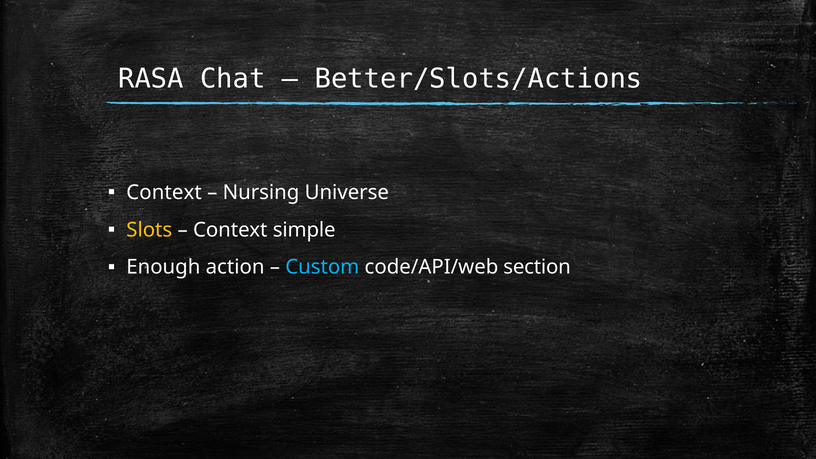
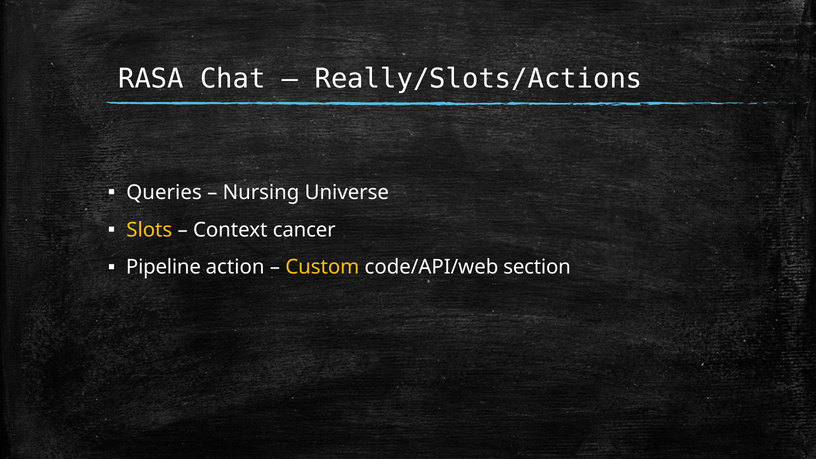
Better/Slots/Actions: Better/Slots/Actions -> Really/Slots/Actions
Context at (164, 193): Context -> Queries
simple: simple -> cancer
Enough: Enough -> Pipeline
Custom colour: light blue -> yellow
